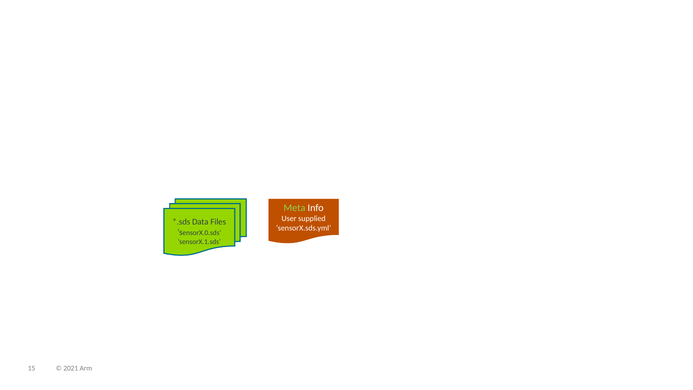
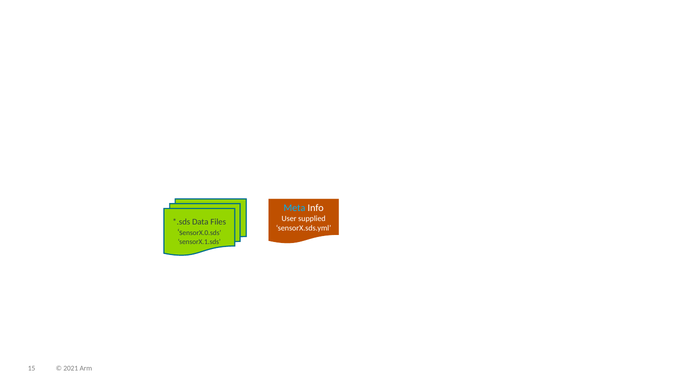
Meta colour: light green -> light blue
